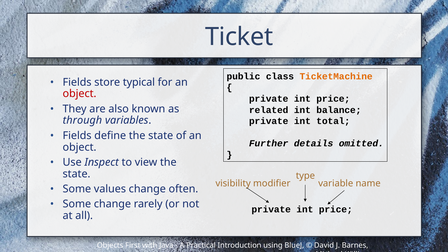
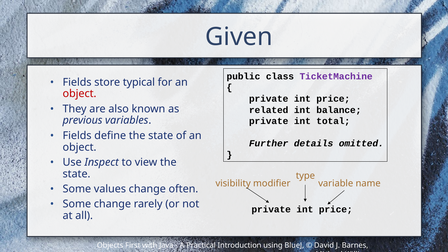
Ticket: Ticket -> Given
TicketMachine colour: orange -> purple
through: through -> previous
